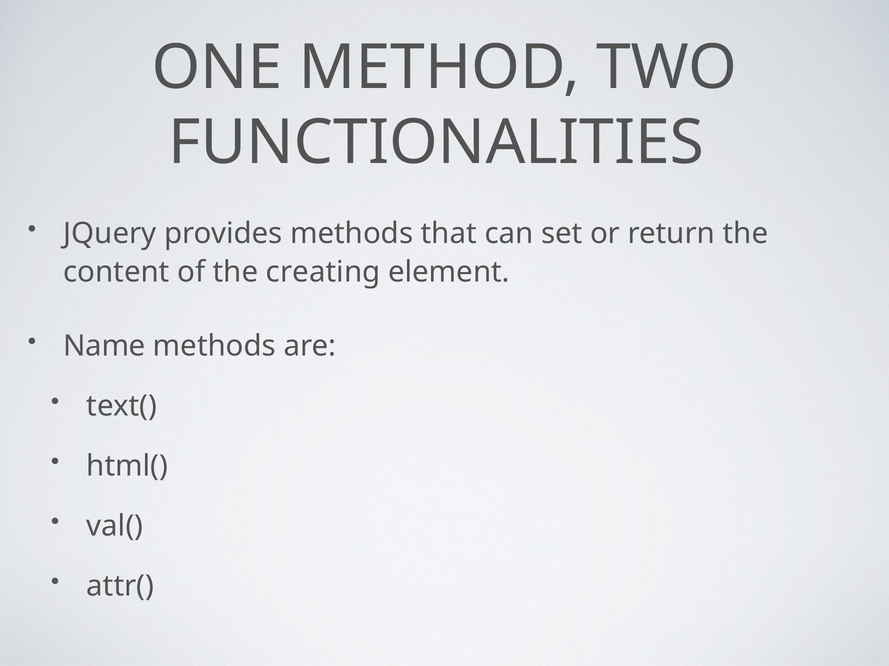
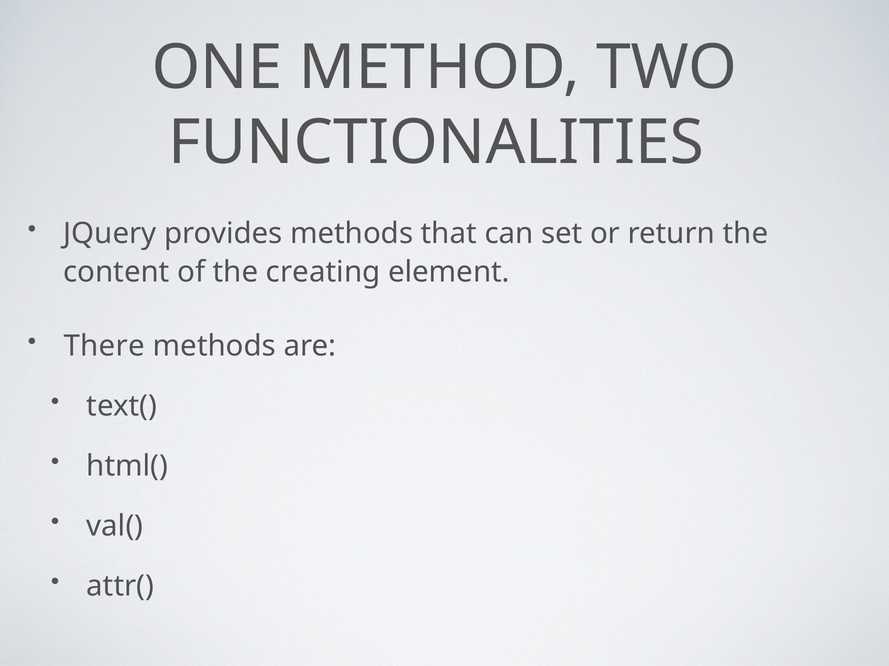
Name: Name -> There
